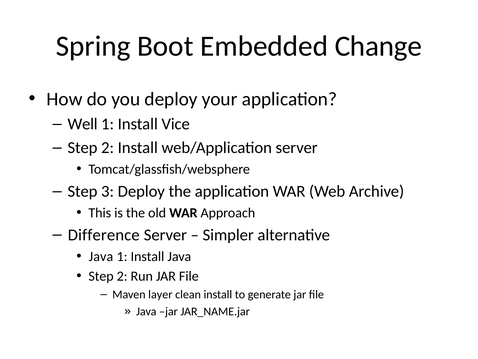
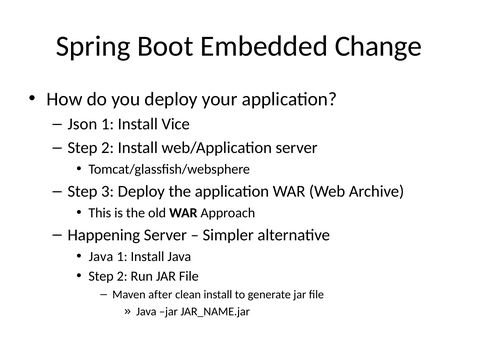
Well: Well -> Json
Difference: Difference -> Happening
layer: layer -> after
